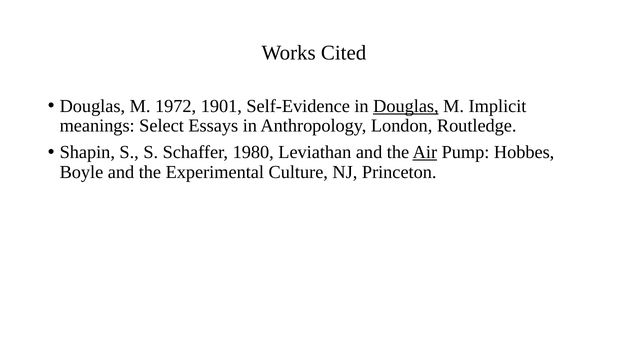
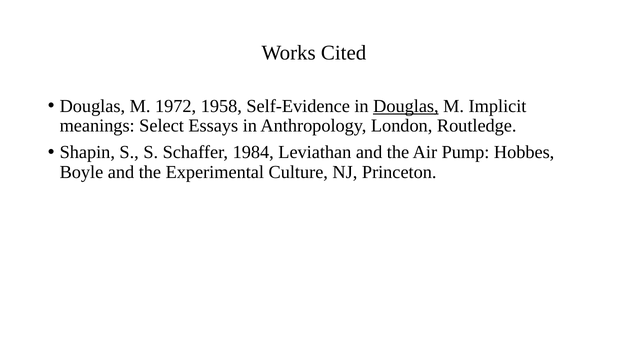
1901: 1901 -> 1958
1980: 1980 -> 1984
Air underline: present -> none
